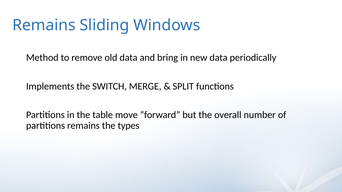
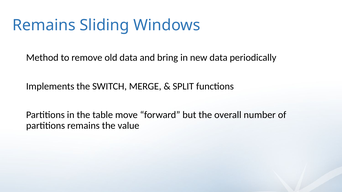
types: types -> value
